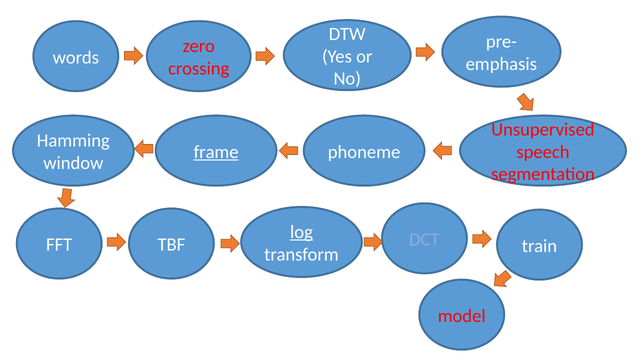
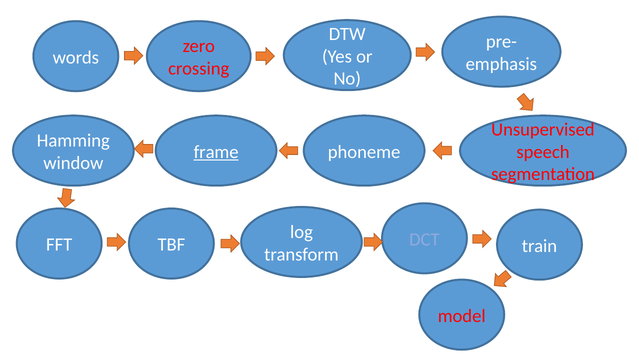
log underline: present -> none
